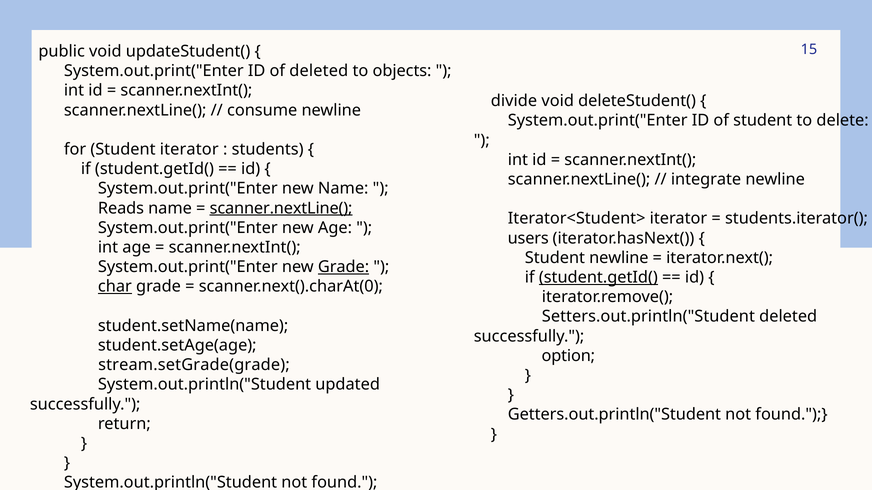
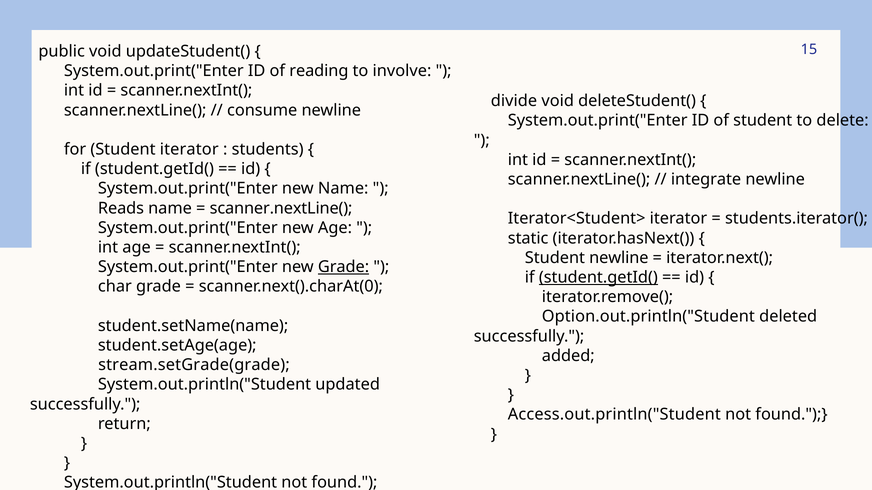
of deleted: deleted -> reading
objects: objects -> involve
scanner.nextLine( at (281, 208) underline: present -> none
users: users -> static
char underline: present -> none
Setters.out.println("Student: Setters.out.println("Student -> Option.out.println("Student
option: option -> added
Getters.out.println("Student: Getters.out.println("Student -> Access.out.println("Student
